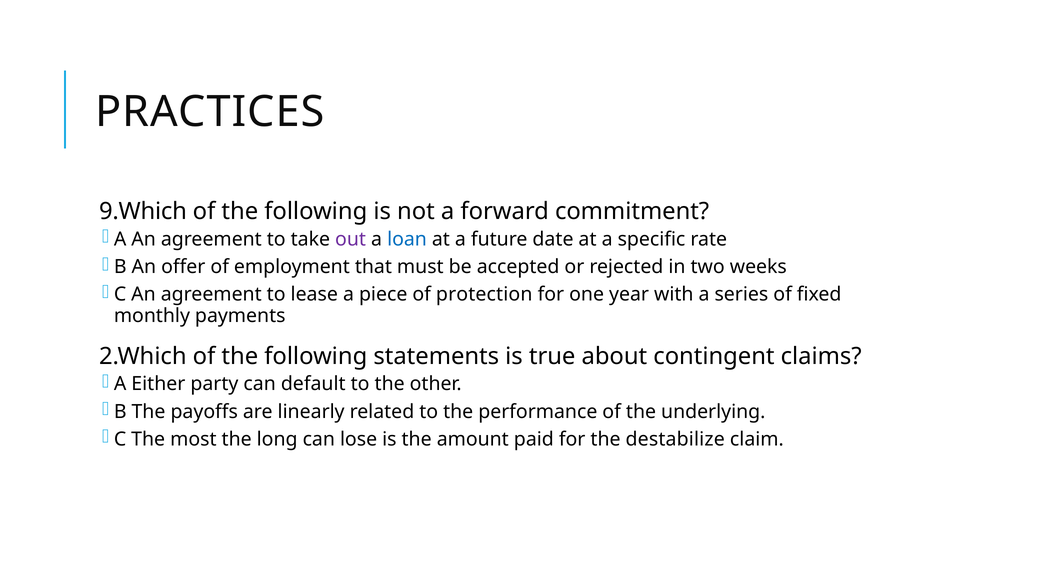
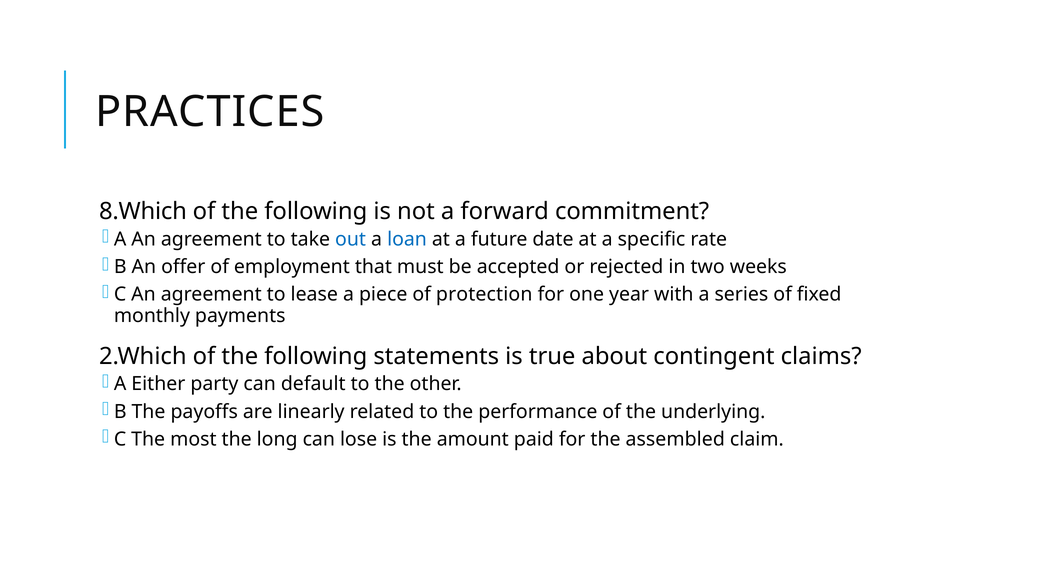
9.Which: 9.Which -> 8.Which
out colour: purple -> blue
destabilize: destabilize -> assembled
